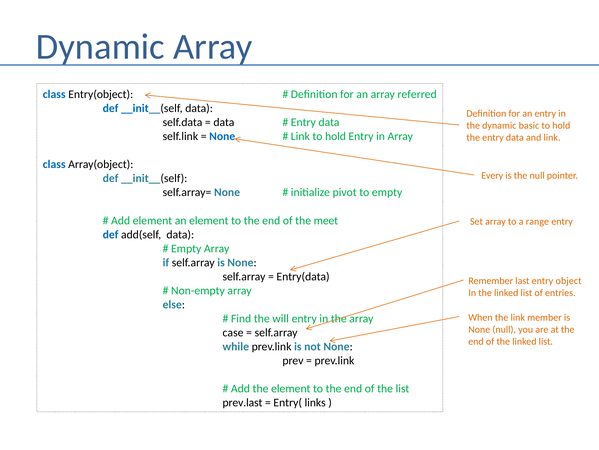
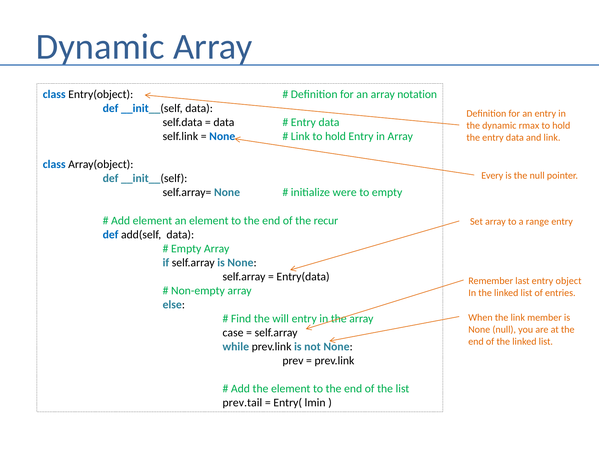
referred: referred -> notation
basic: basic -> rmax
pivot: pivot -> were
meet: meet -> recur
prev.last: prev.last -> prev.tail
links: links -> lmin
